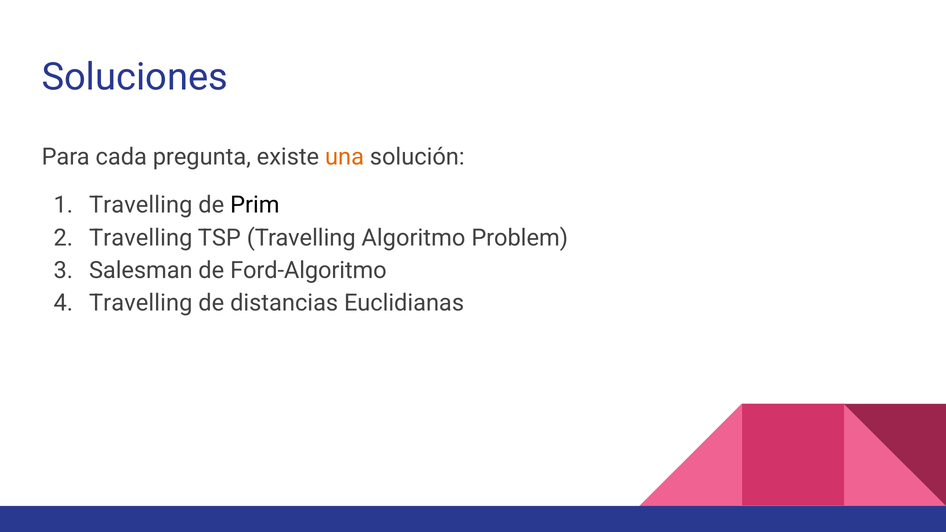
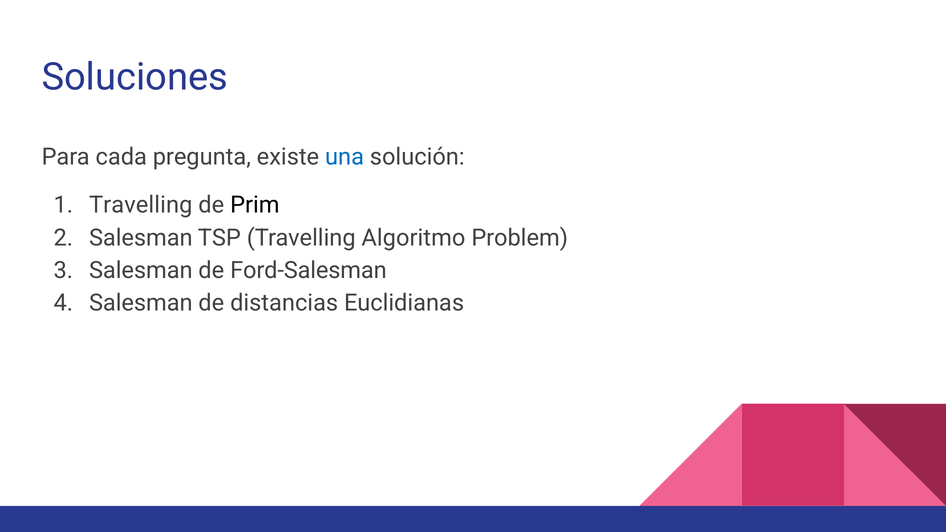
una colour: orange -> blue
Travelling at (141, 238): Travelling -> Salesman
Ford-Algoritmo: Ford-Algoritmo -> Ford-Salesman
Travelling at (141, 303): Travelling -> Salesman
